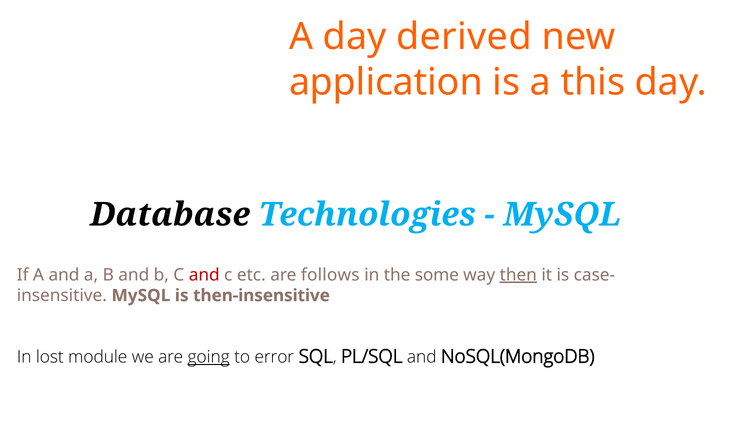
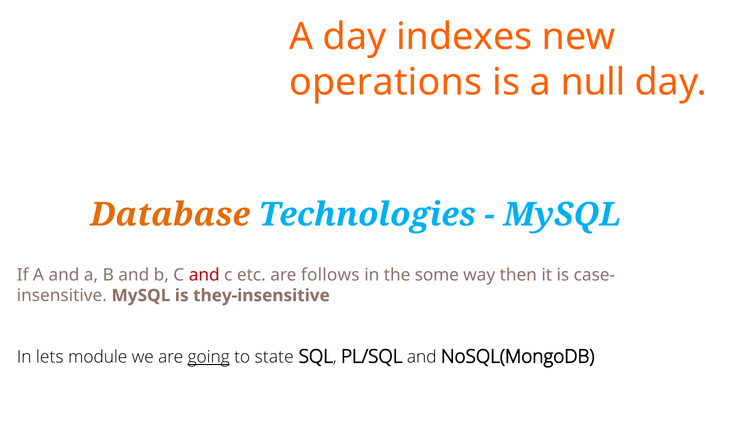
derived: derived -> indexes
application: application -> operations
this: this -> null
Database colour: black -> orange
then underline: present -> none
then-insensitive: then-insensitive -> they-insensitive
lost: lost -> lets
error: error -> state
